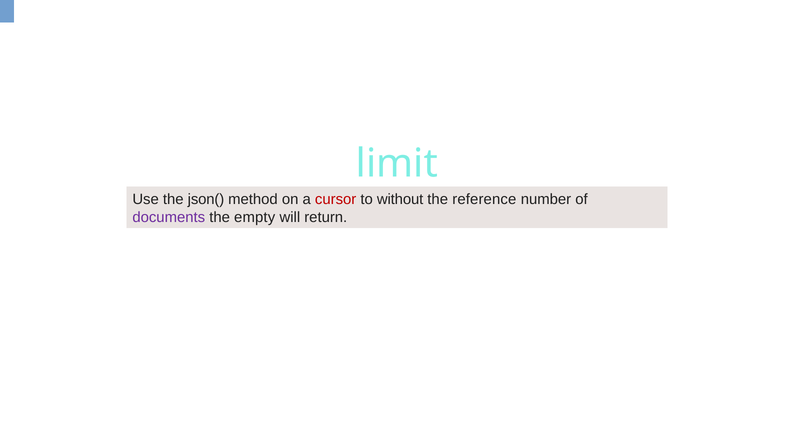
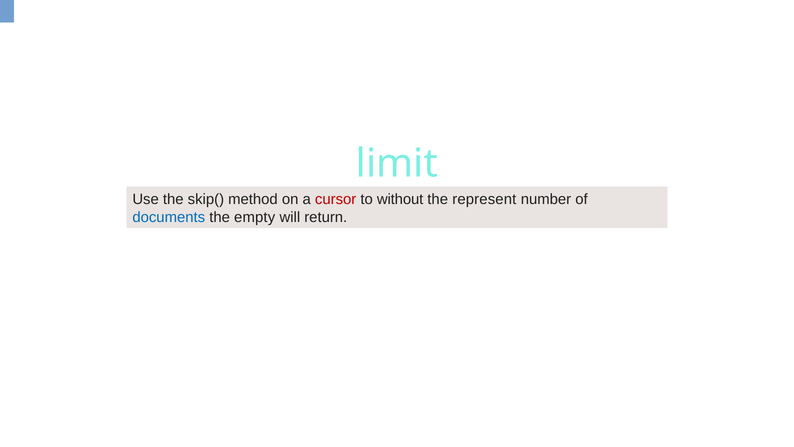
json(: json( -> skip(
reference: reference -> represent
documents colour: purple -> blue
